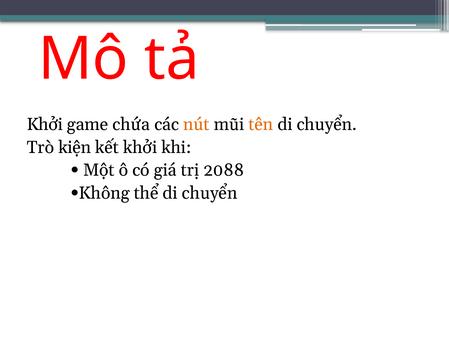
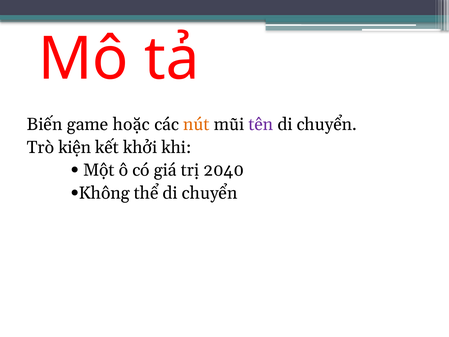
Khởi at (45, 124): Khởi -> Biến
chứa: chứa -> hoặc
tên colour: orange -> purple
2088: 2088 -> 2040
